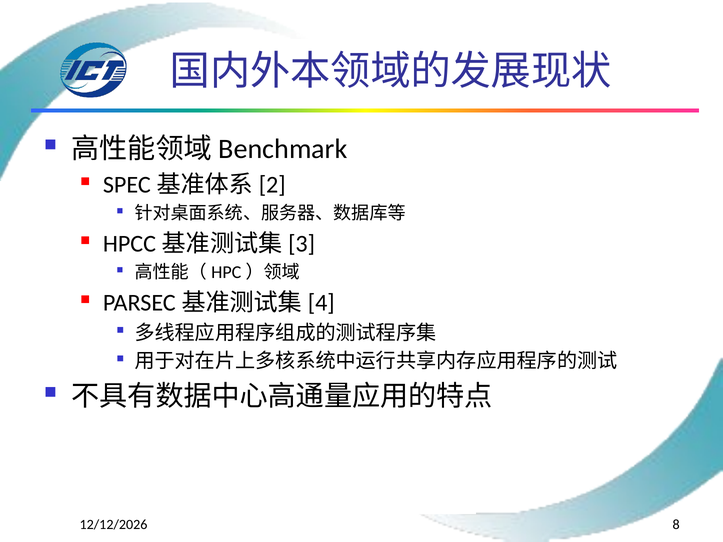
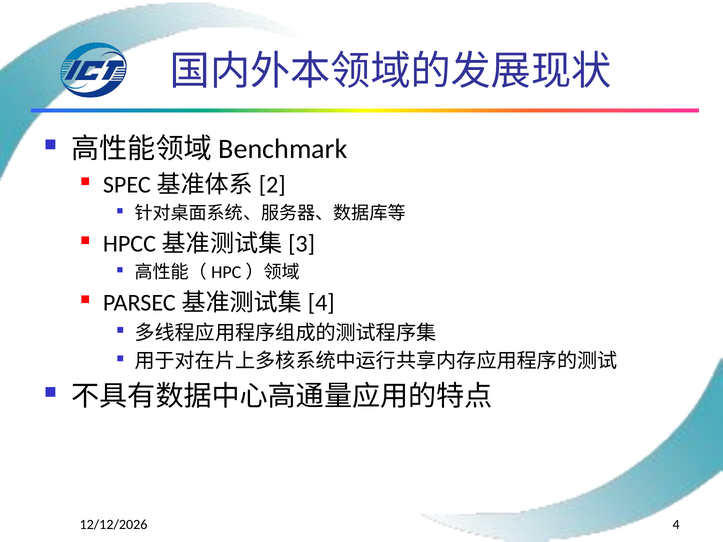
8: 8 -> 4
